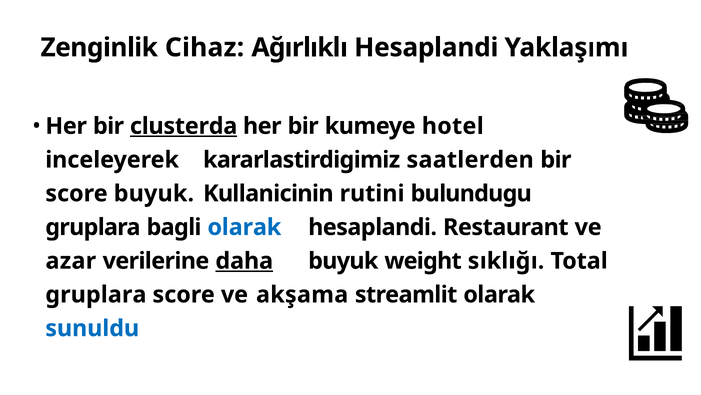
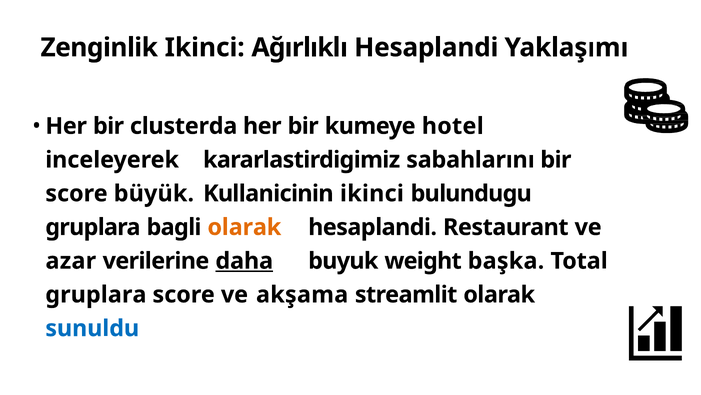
Zenginlik Cihaz: Cihaz -> Ikinci
clusterda underline: present -> none
saatlerden: saatlerden -> sabahlarını
score buyuk: buyuk -> büyük
Kullanicinin rutini: rutini -> ikinci
olarak at (244, 227) colour: blue -> orange
sıklığı: sıklığı -> başka
